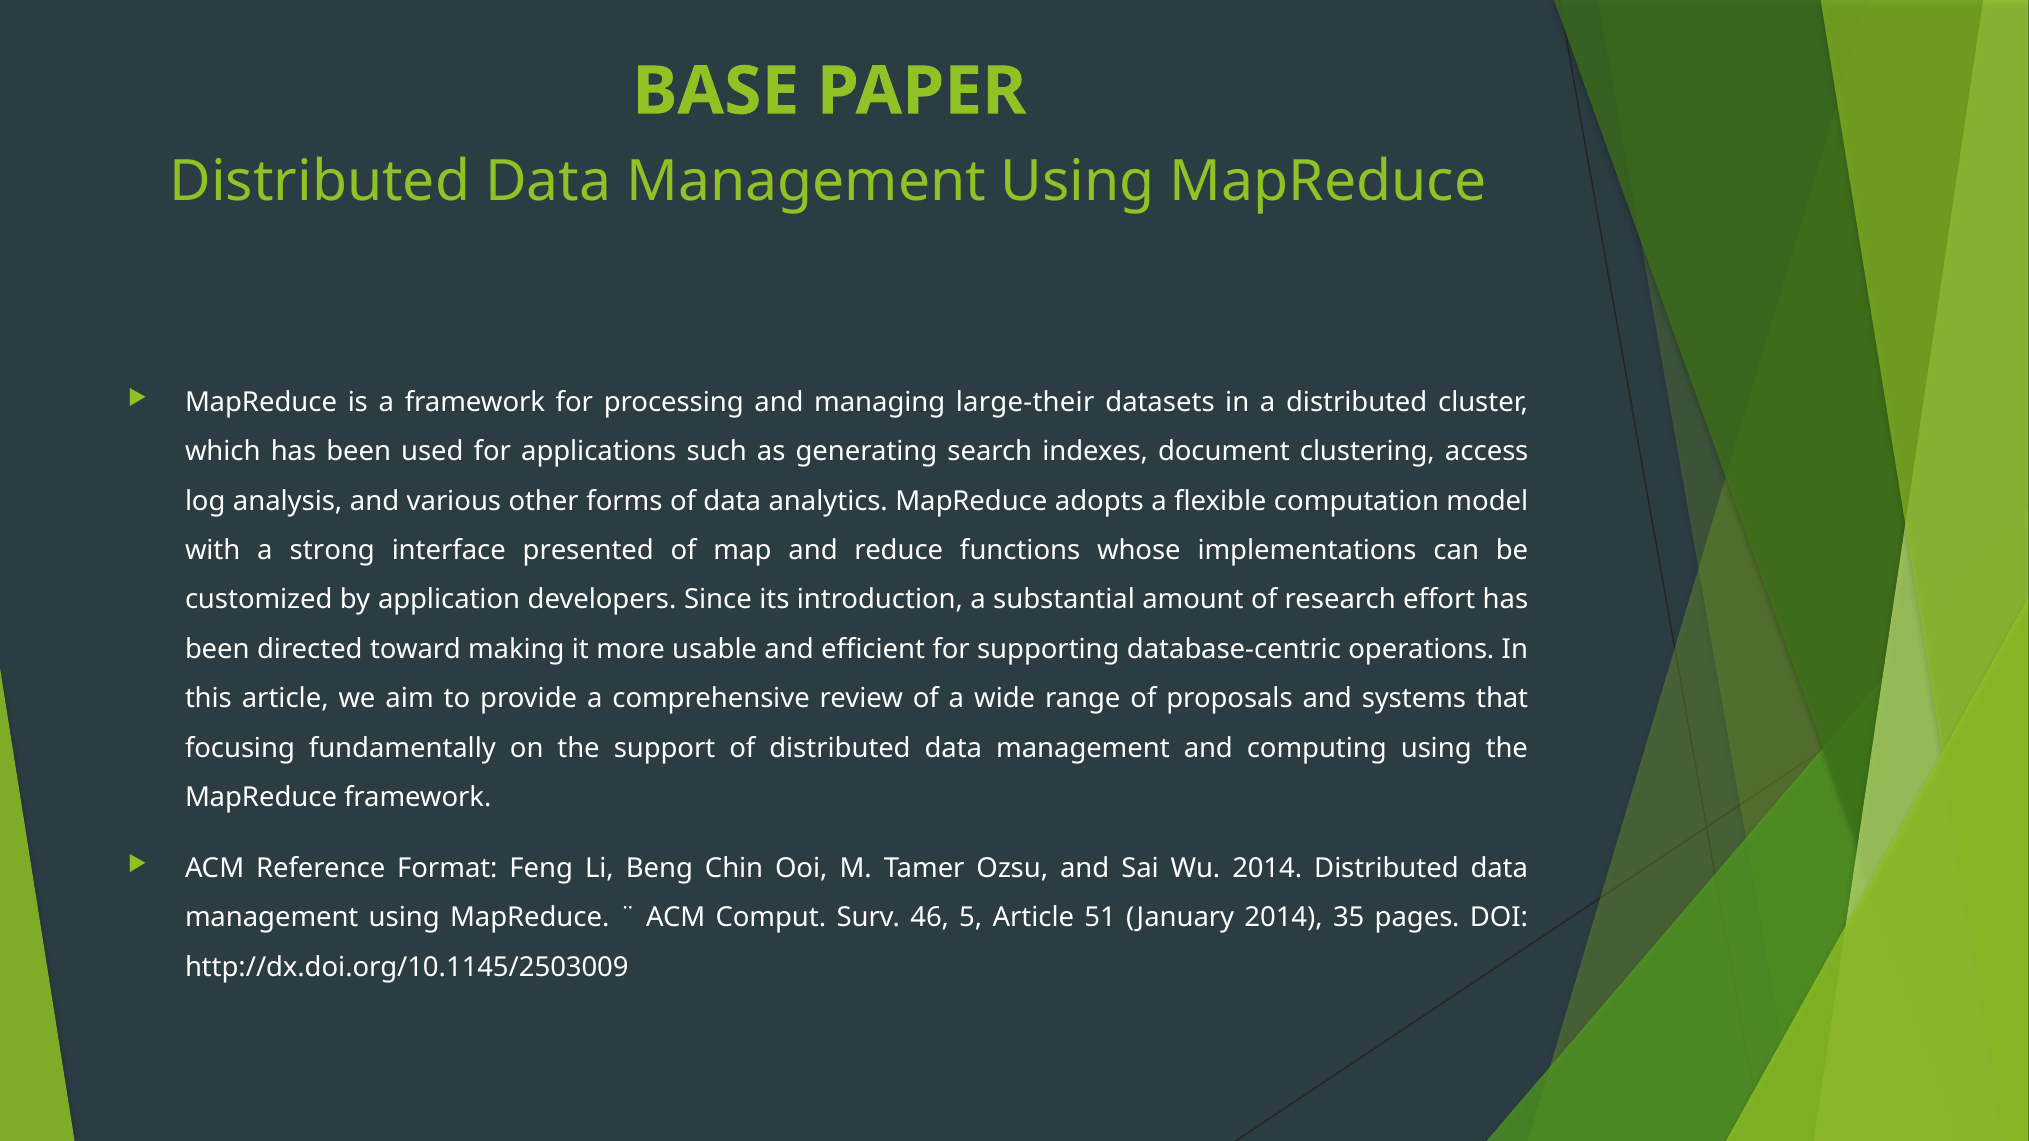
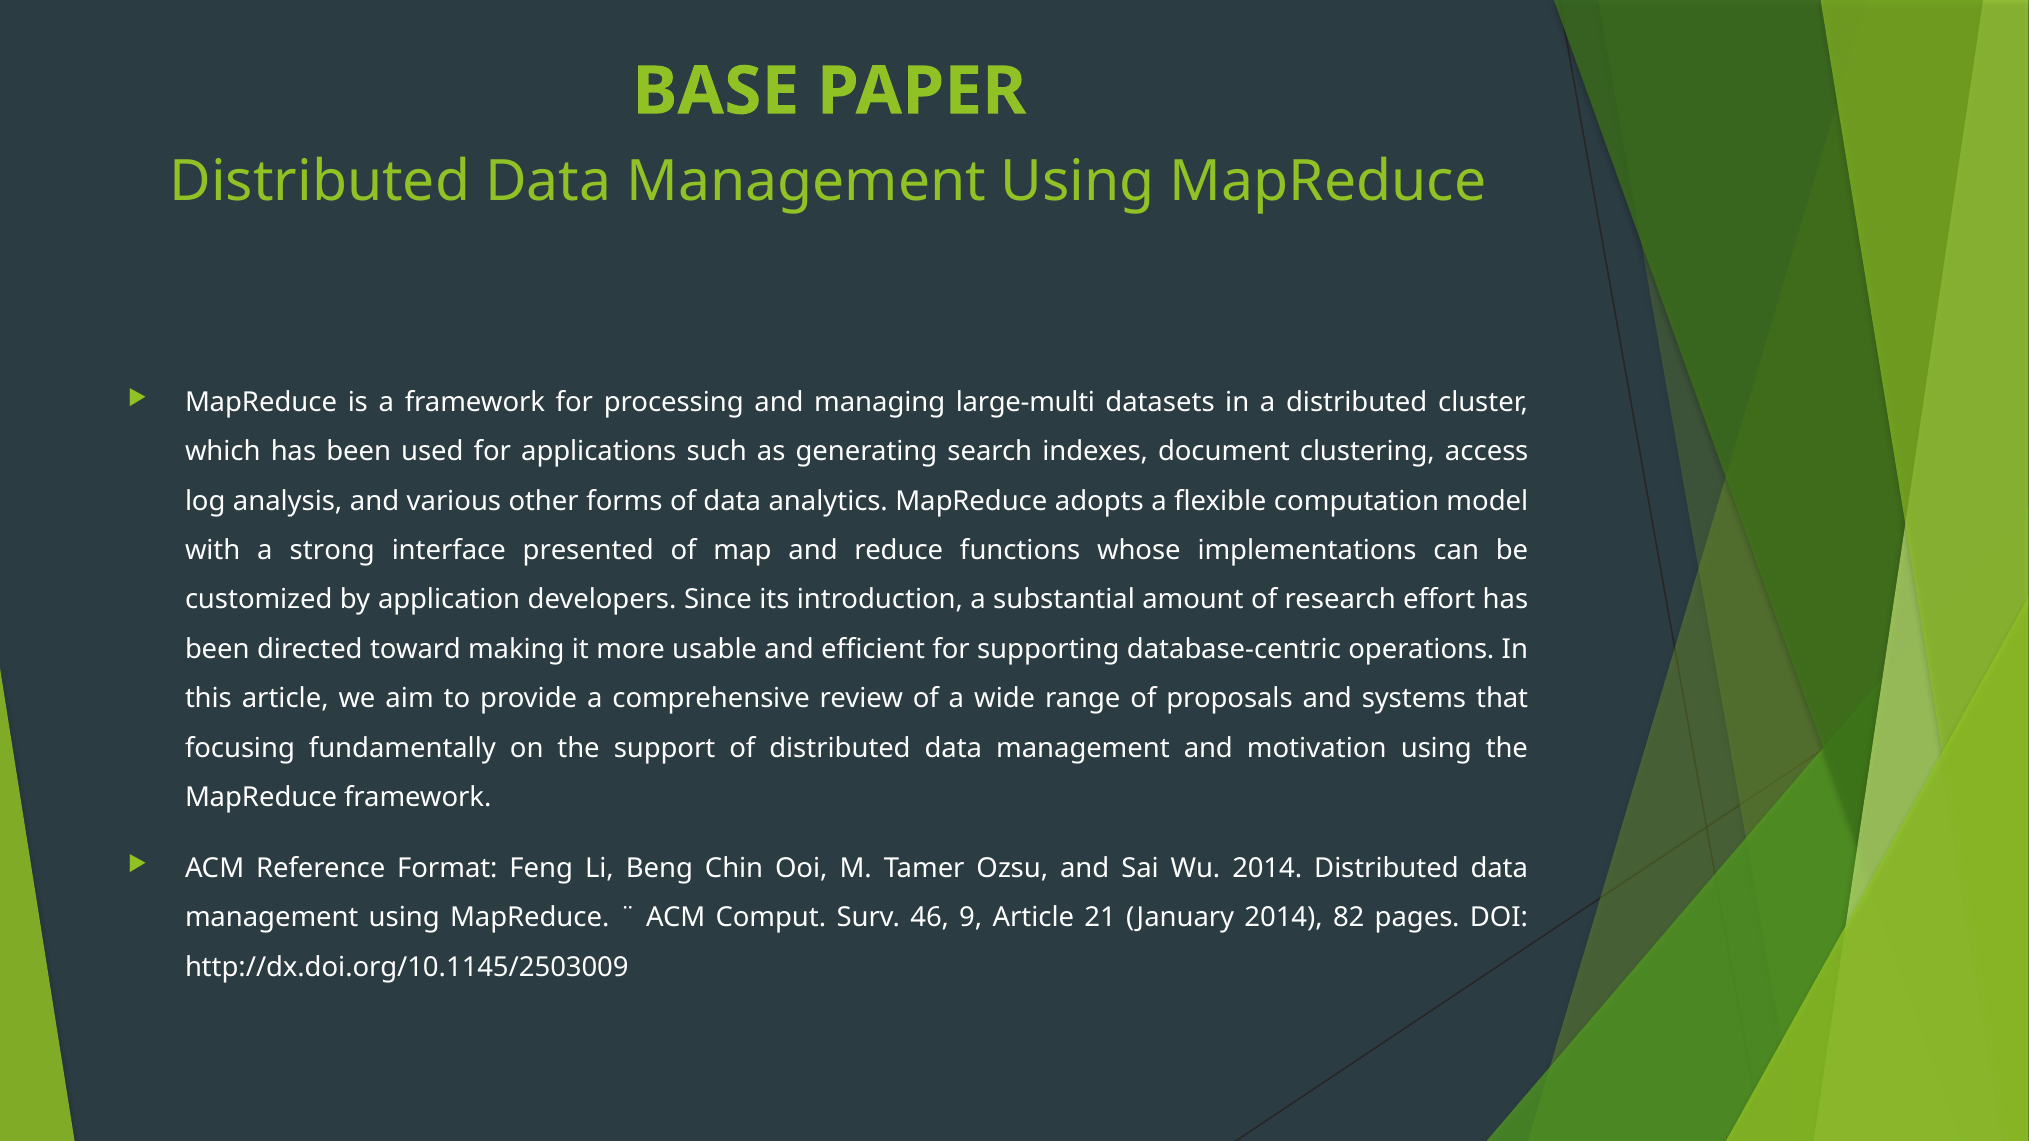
large-their: large-their -> large-multi
computing: computing -> motivation
5: 5 -> 9
51: 51 -> 21
35: 35 -> 82
